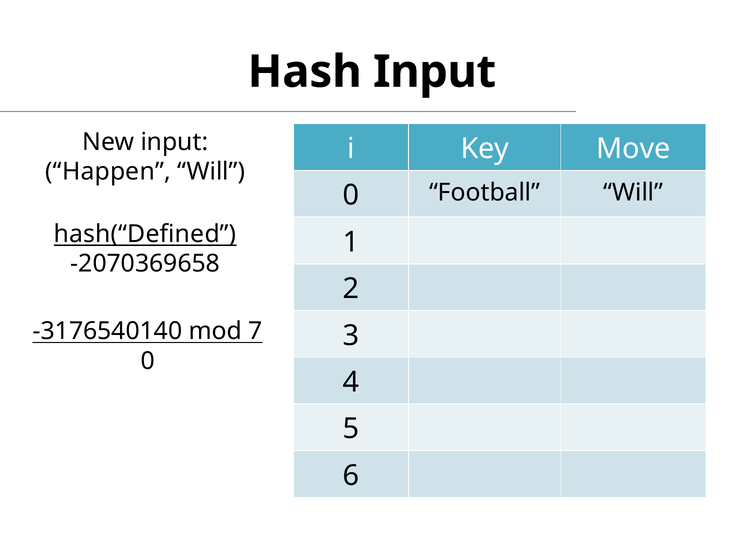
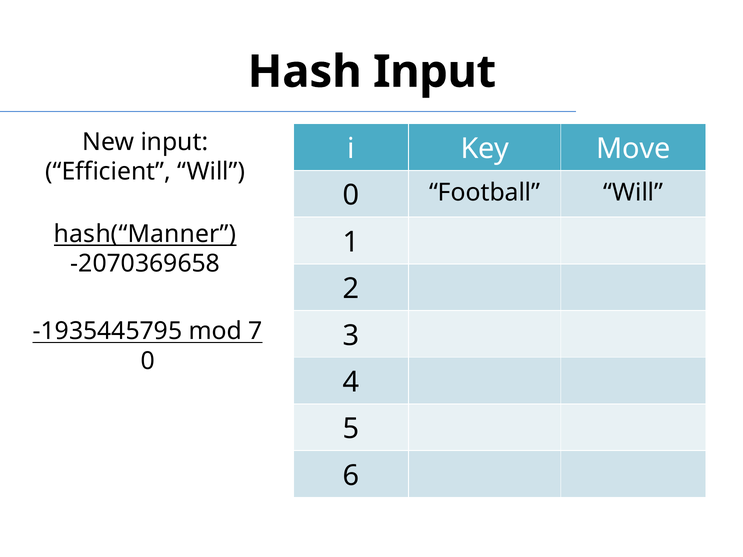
Happen: Happen -> Efficient
hash(“Defined: hash(“Defined -> hash(“Manner
-3176540140: -3176540140 -> -1935445795
